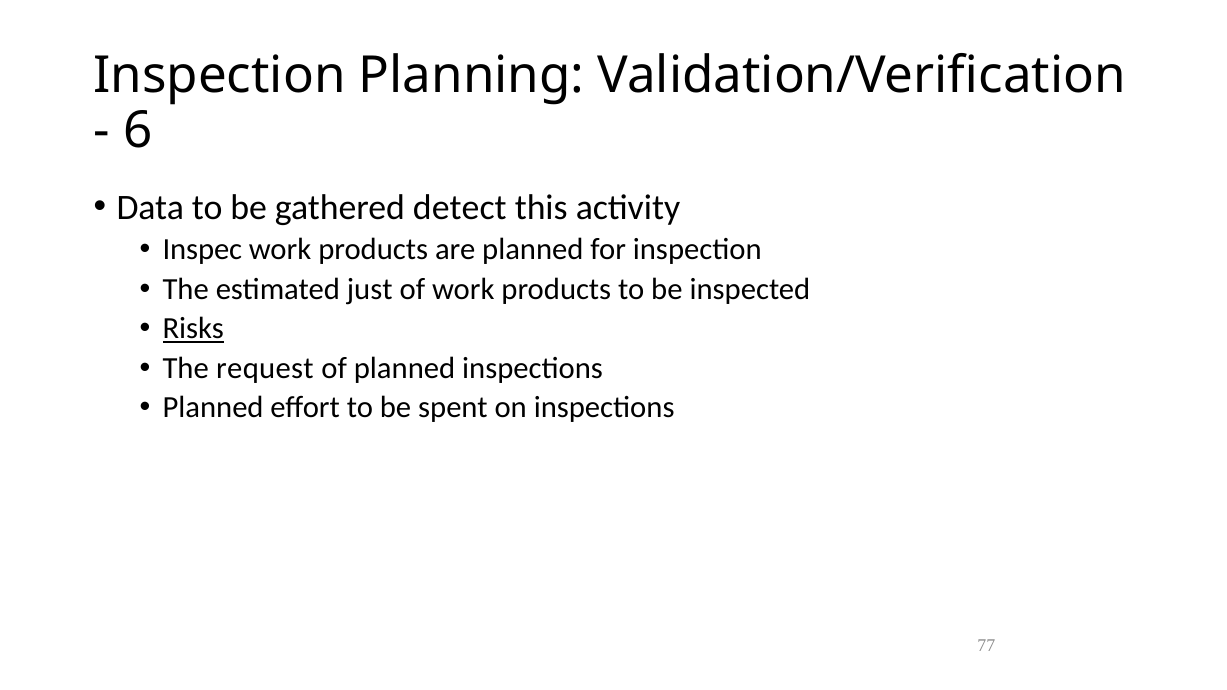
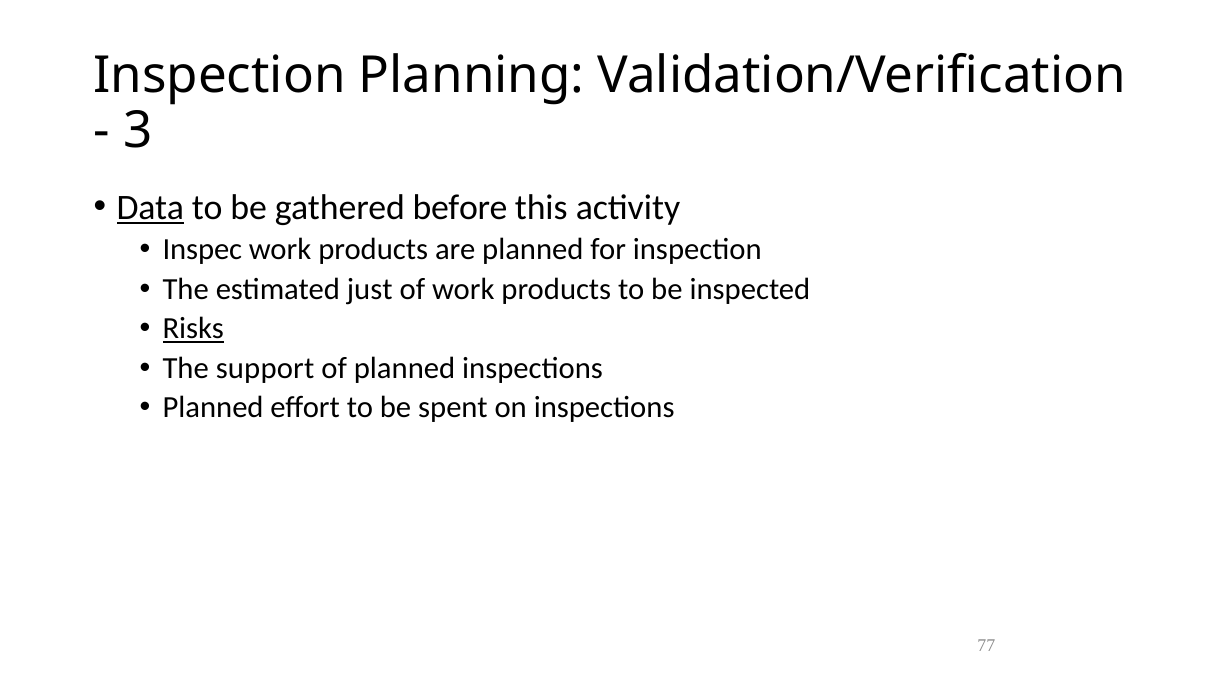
6: 6 -> 3
Data underline: none -> present
detect: detect -> before
request: request -> support
